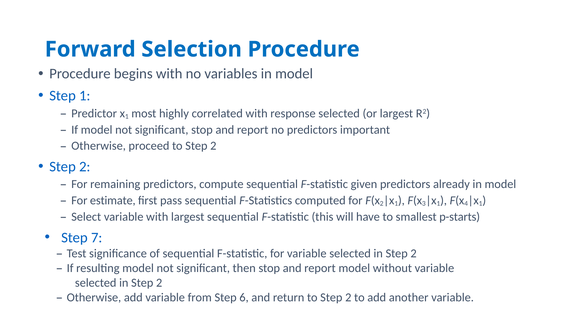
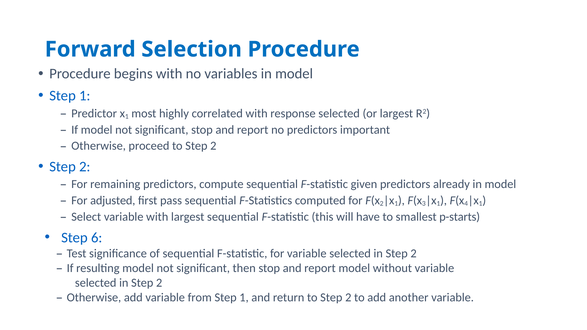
estimate: estimate -> adjusted
7: 7 -> 6
from Step 6: 6 -> 1
